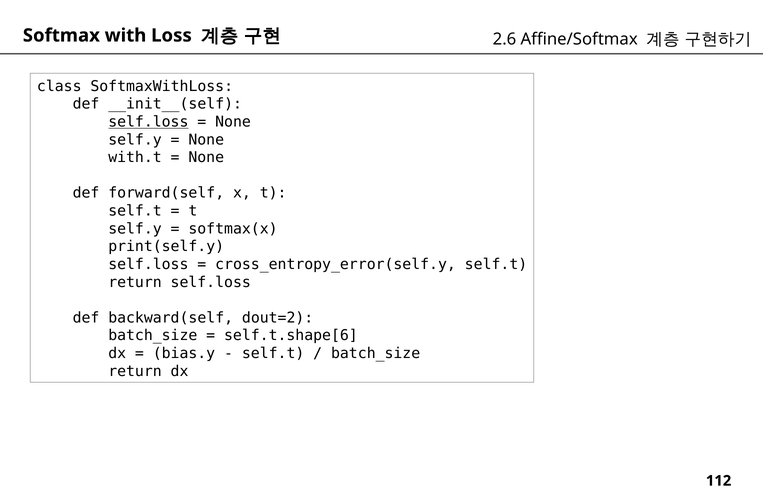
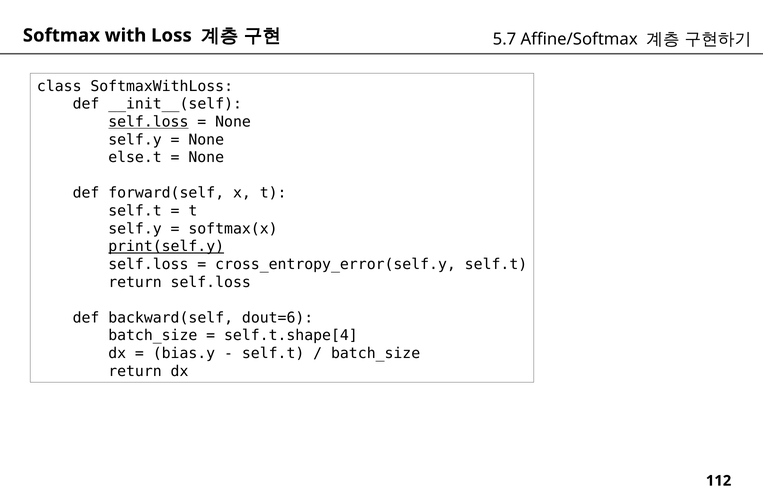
2.6: 2.6 -> 5.7
with.t: with.t -> else.t
print(self.y underline: none -> present
dout=2: dout=2 -> dout=6
self.t.shape[6: self.t.shape[6 -> self.t.shape[4
